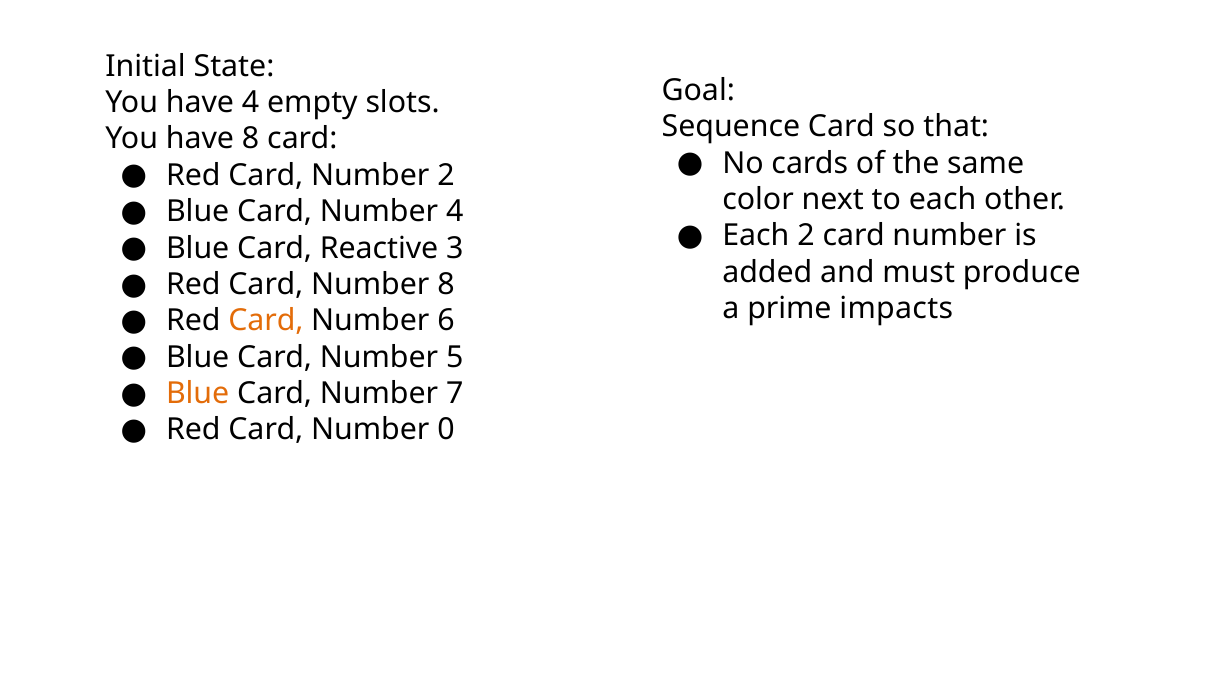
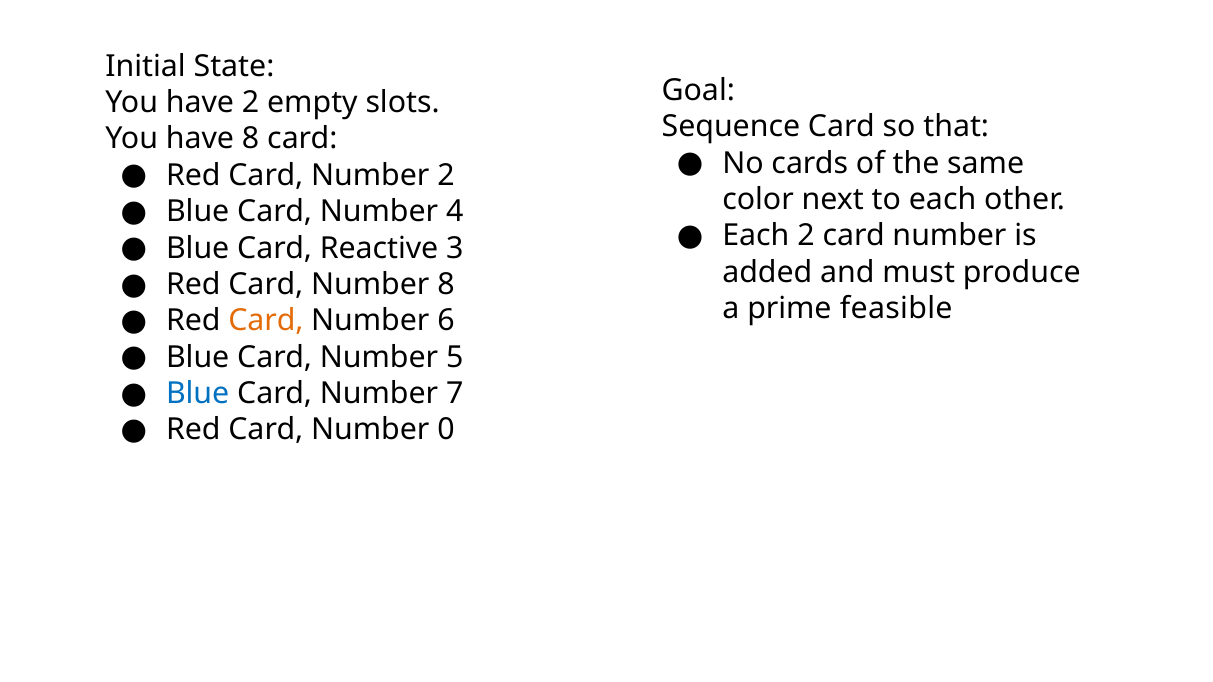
have 4: 4 -> 2
impacts: impacts -> feasible
Blue at (198, 394) colour: orange -> blue
